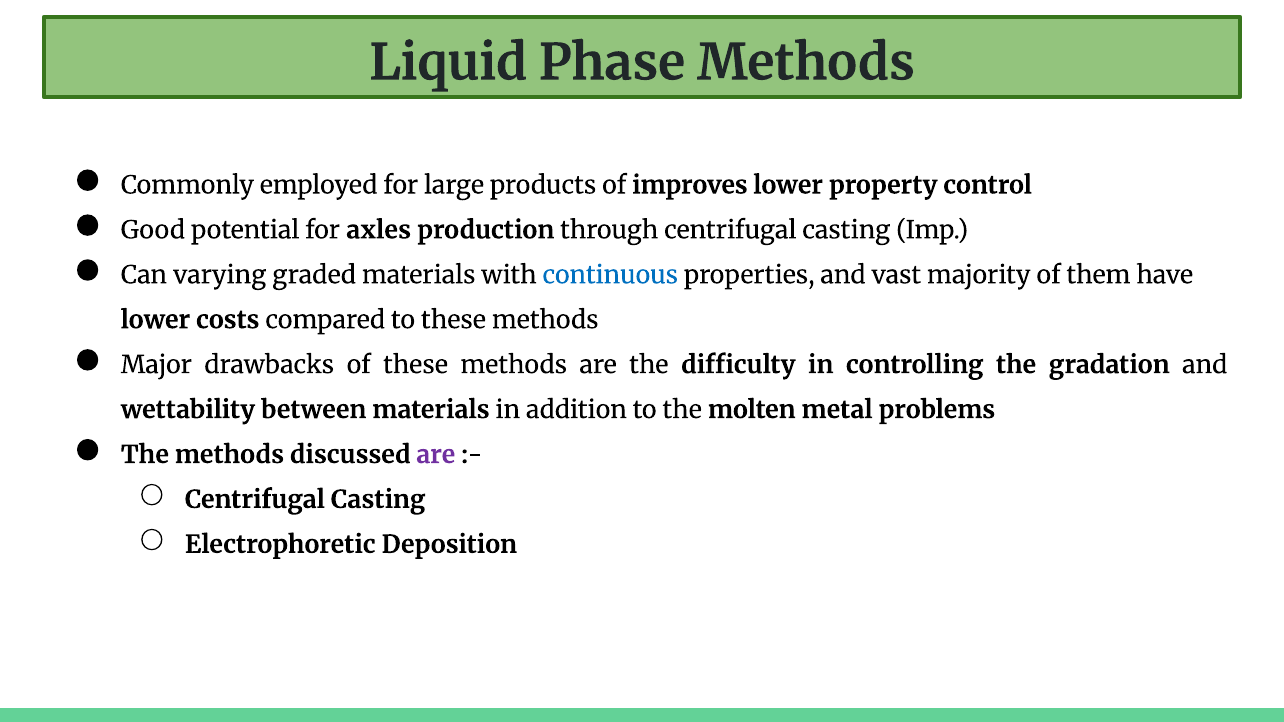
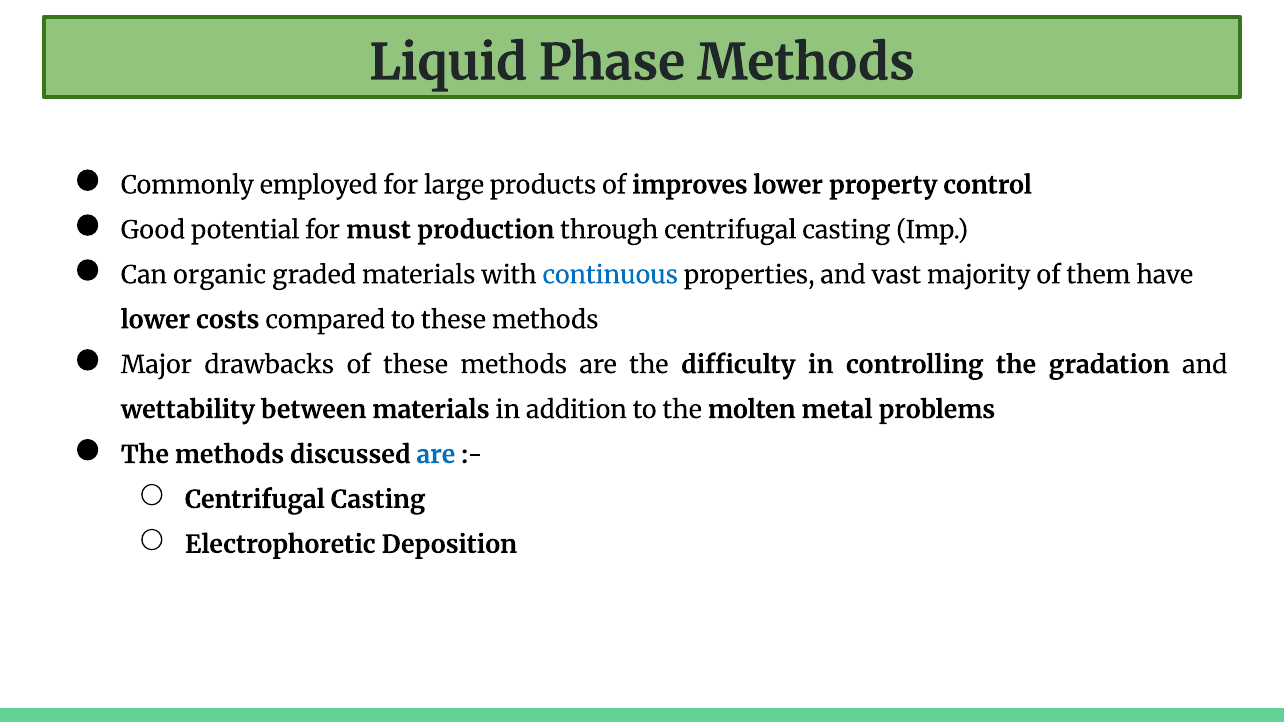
axles: axles -> must
varying: varying -> organic
are at (436, 455) colour: purple -> blue
